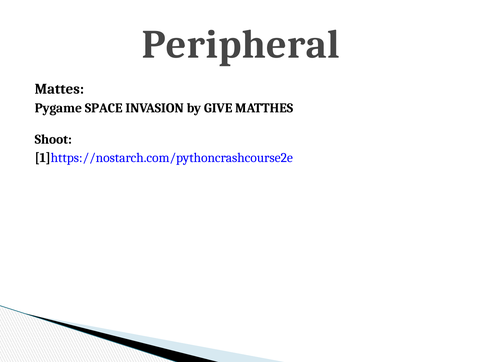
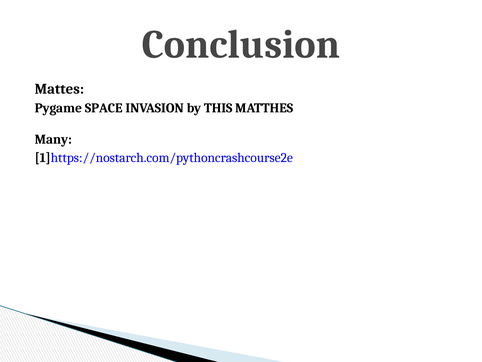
Peripheral: Peripheral -> Conclusion
GIVE: GIVE -> THIS
Shoot: Shoot -> Many
